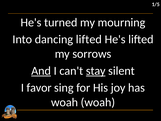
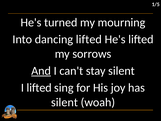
stay underline: present -> none
I favor: favor -> lifted
woah at (65, 102): woah -> silent
